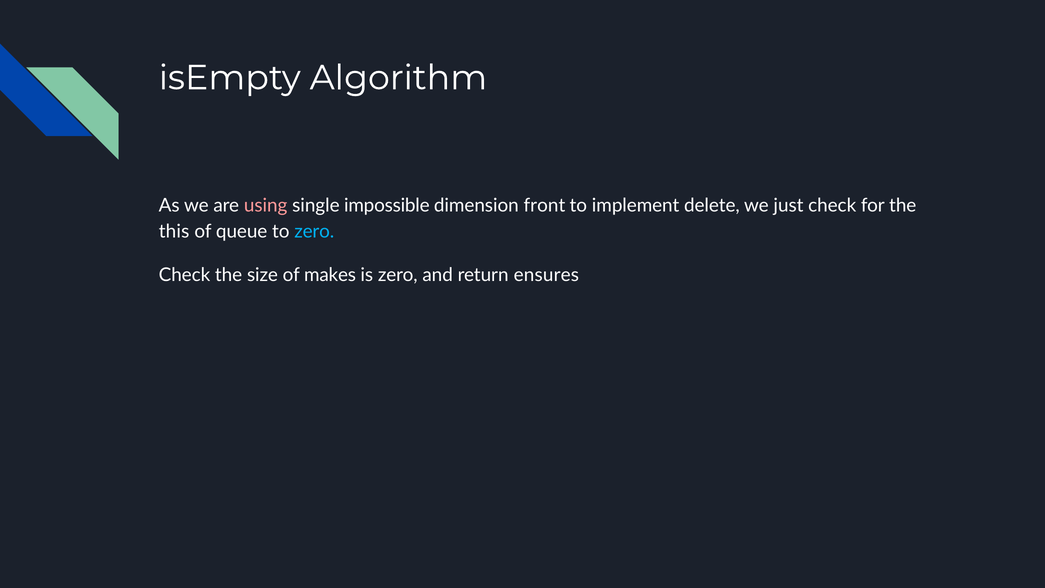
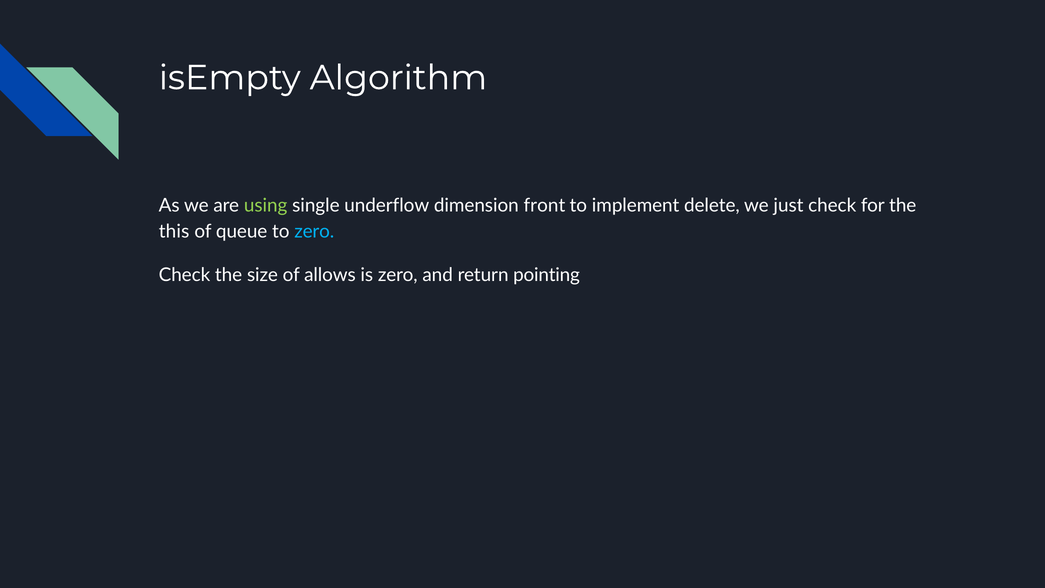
using colour: pink -> light green
impossible: impossible -> underflow
makes: makes -> allows
ensures: ensures -> pointing
